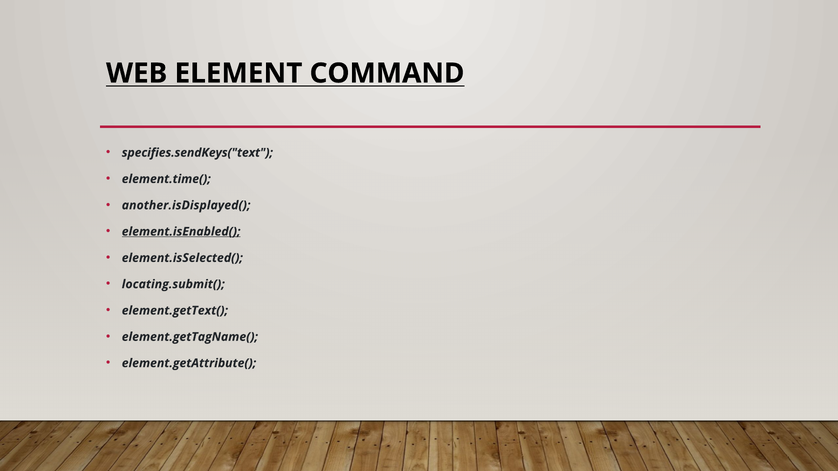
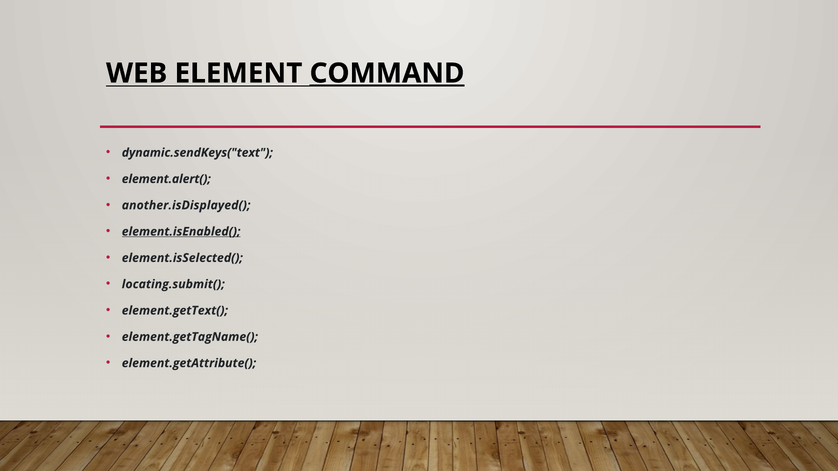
COMMAND underline: none -> present
specifies.sendKeys("text: specifies.sendKeys("text -> dynamic.sendKeys("text
element.time(: element.time( -> element.alert(
